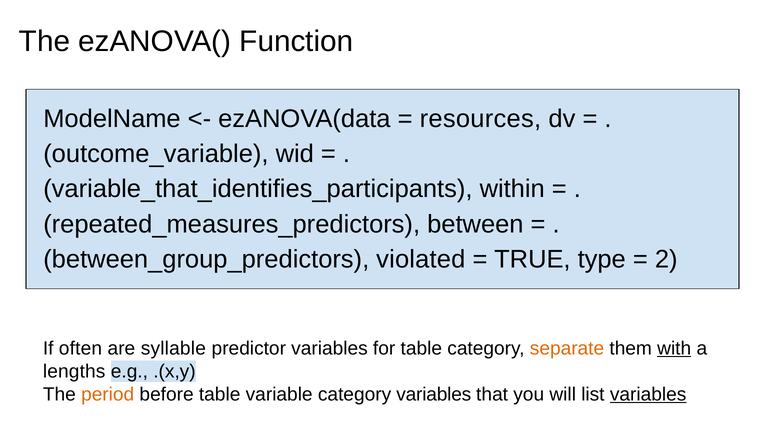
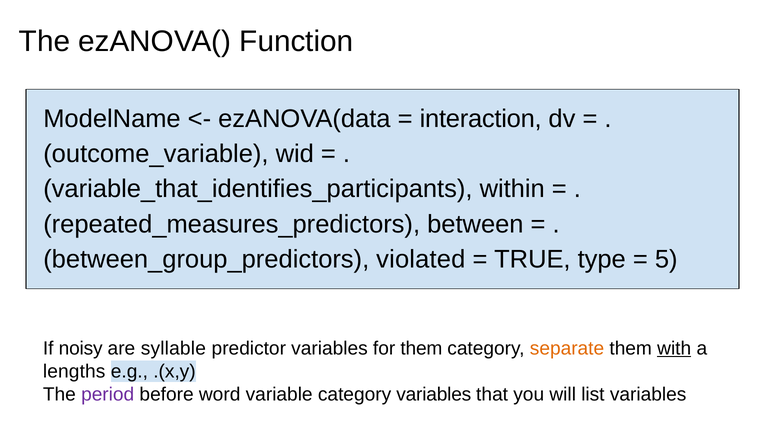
resources: resources -> interaction
2: 2 -> 5
often: often -> noisy
for table: table -> them
period colour: orange -> purple
before table: table -> word
variables at (648, 395) underline: present -> none
